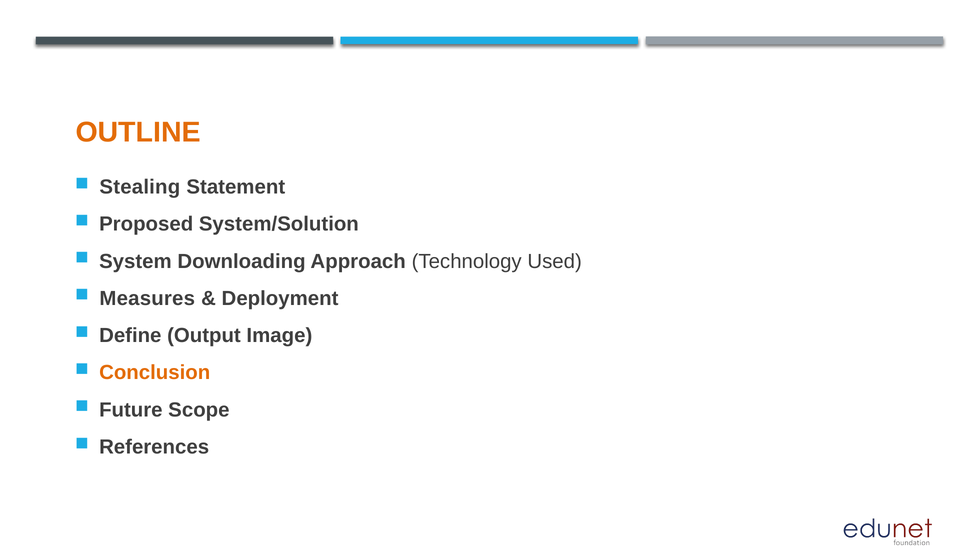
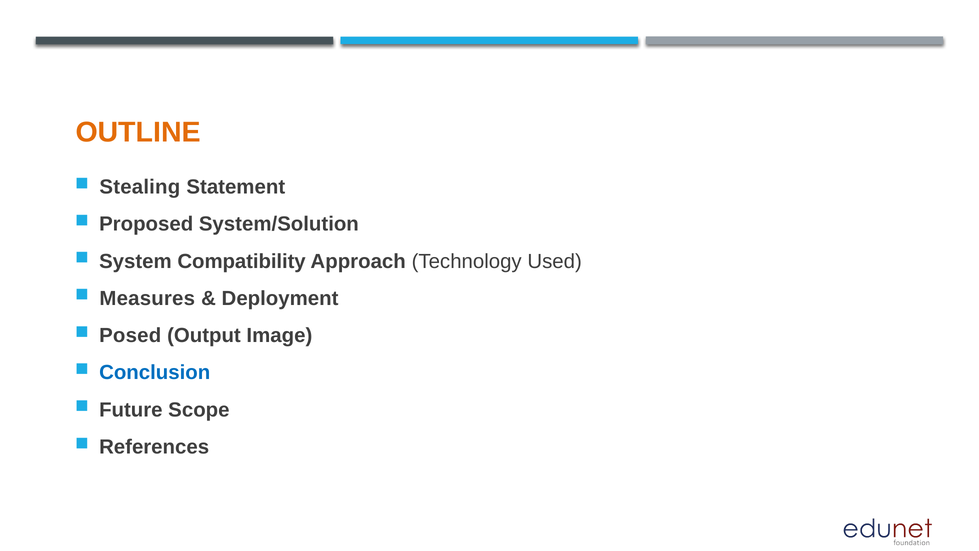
Downloading: Downloading -> Compatibility
Define: Define -> Posed
Conclusion colour: orange -> blue
